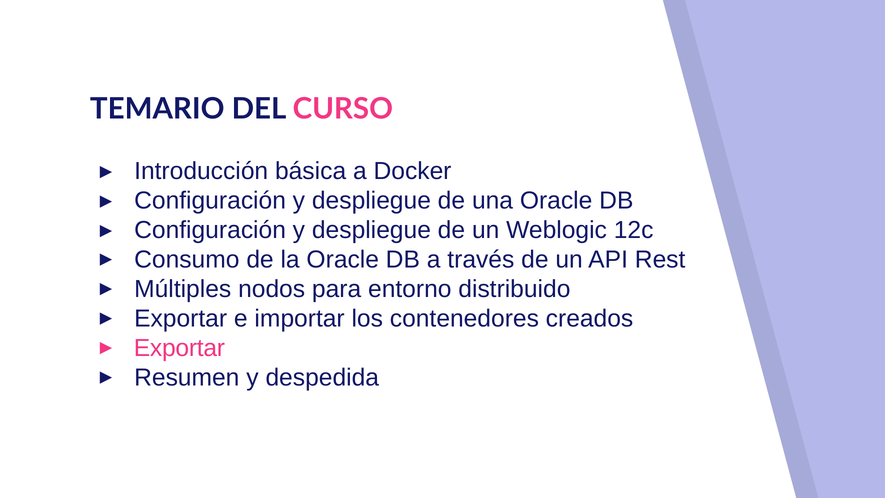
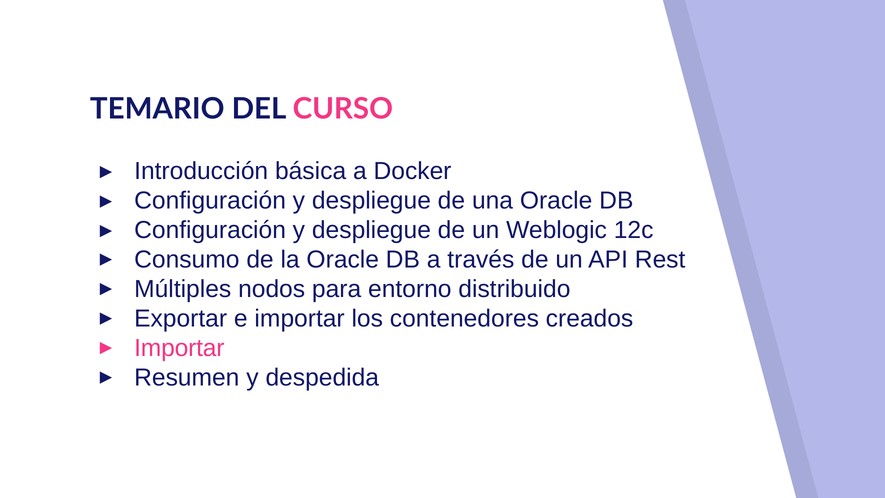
Exportar at (179, 348): Exportar -> Importar
